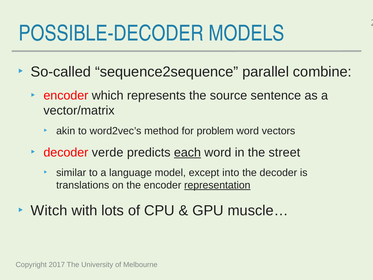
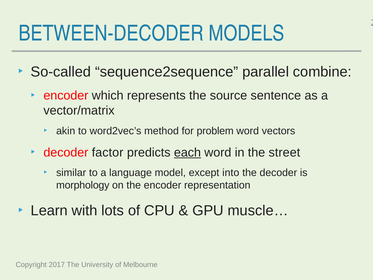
POSSIBLE-DECODER: POSSIBLE-DECODER -> BETWEEN-DECODER
verde: verde -> factor
translations: translations -> morphology
representation underline: present -> none
Witch: Witch -> Learn
